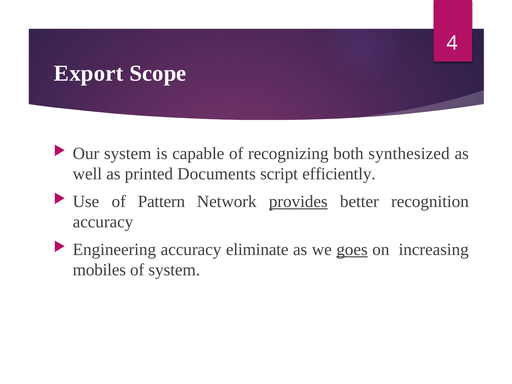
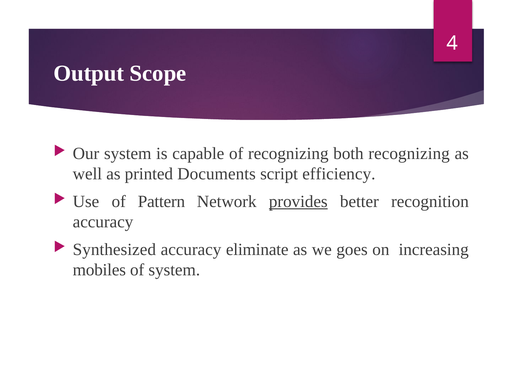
Export: Export -> Output
both synthesized: synthesized -> recognizing
efficiently: efficiently -> efficiency
Engineering: Engineering -> Synthesized
goes underline: present -> none
